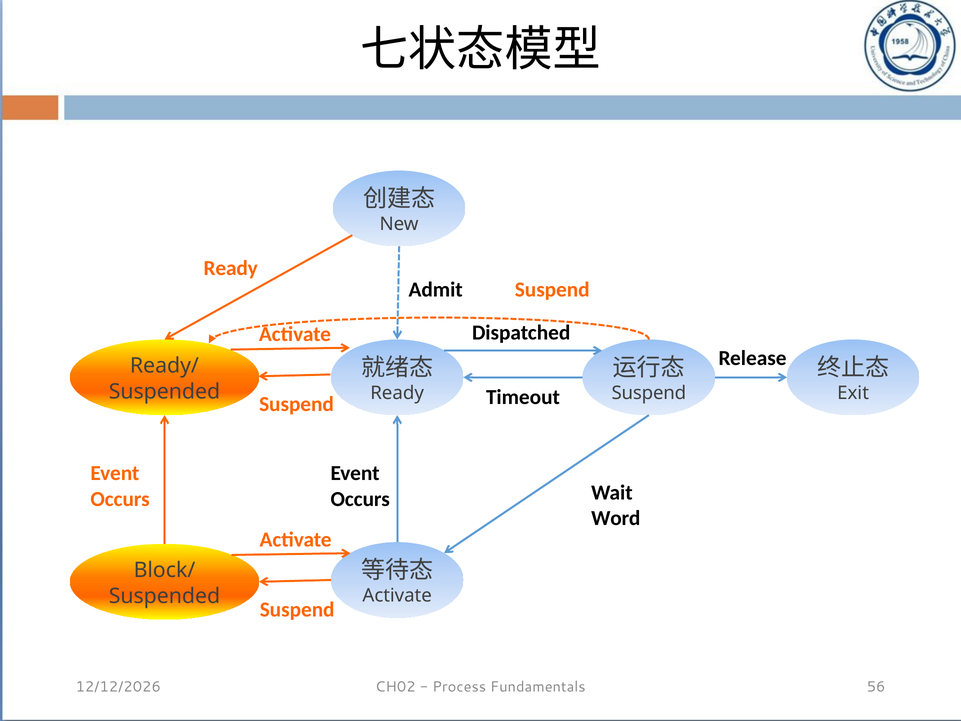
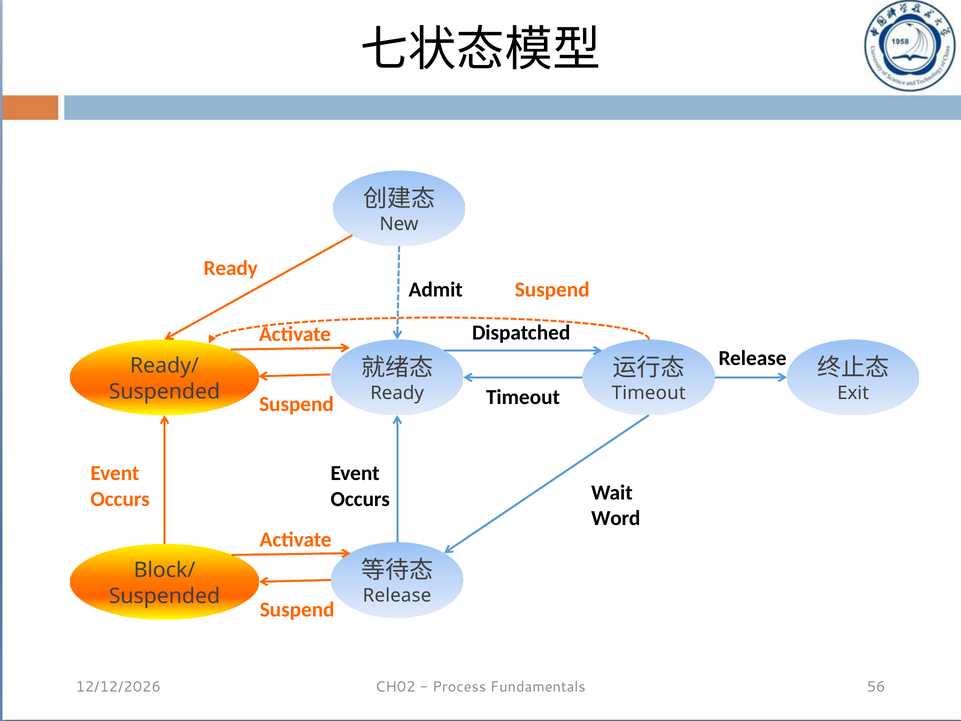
Suspend at (649, 393): Suspend -> Timeout
Activate at (397, 595): Activate -> Release
